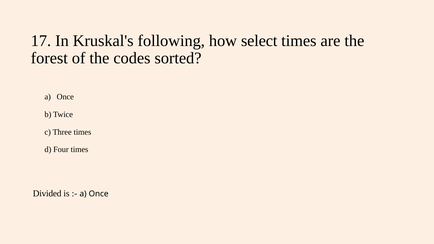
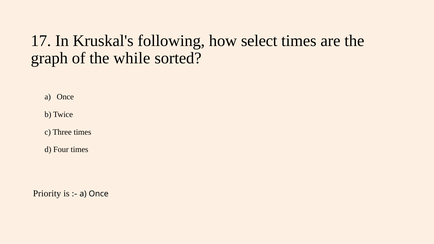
forest: forest -> graph
codes: codes -> while
Divided: Divided -> Priority
